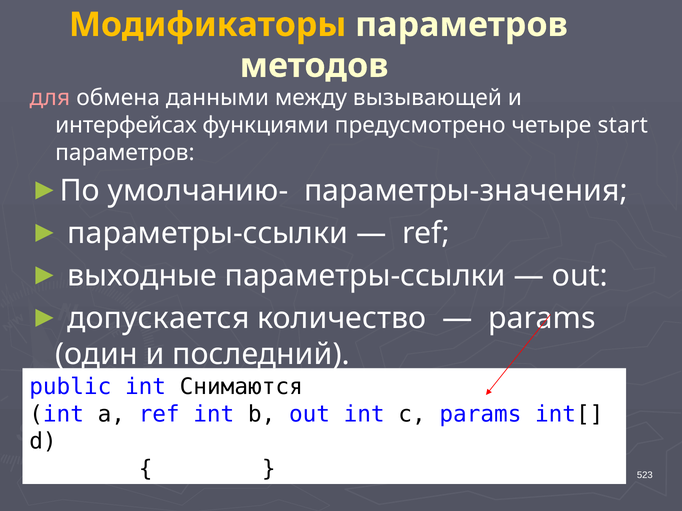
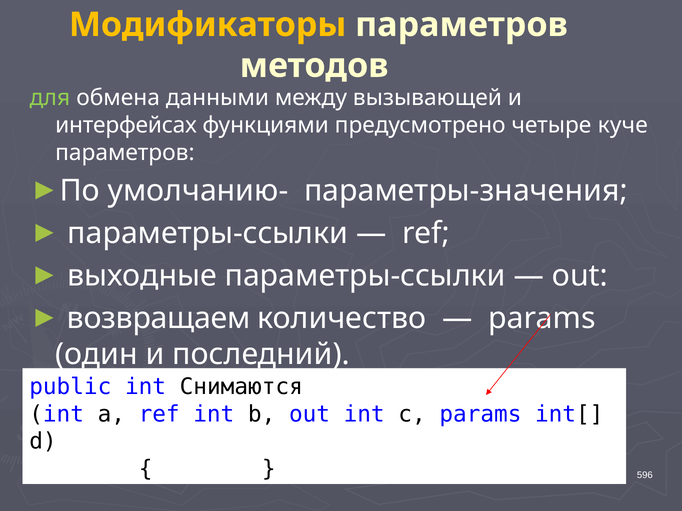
для colour: pink -> light green
start: start -> куче
допускается: допускается -> возвращаем
523: 523 -> 596
